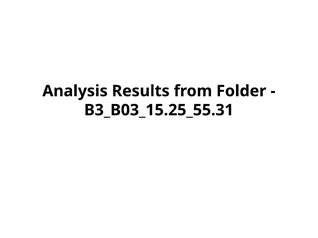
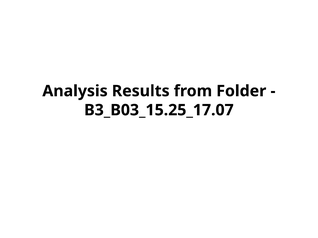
B3_B03_15.25_55.31: B3_B03_15.25_55.31 -> B3_B03_15.25_17.07
